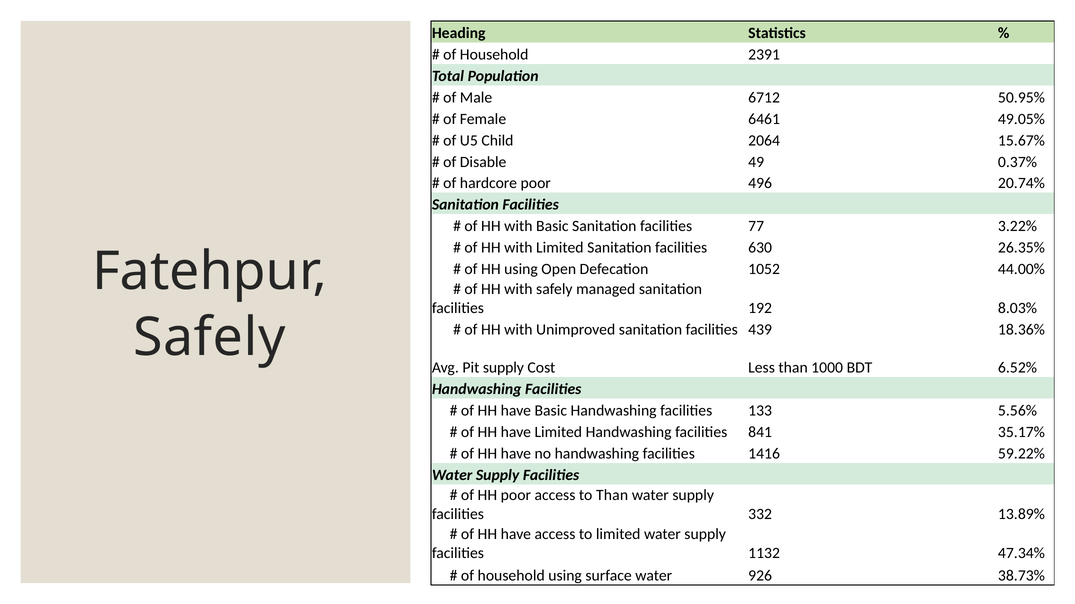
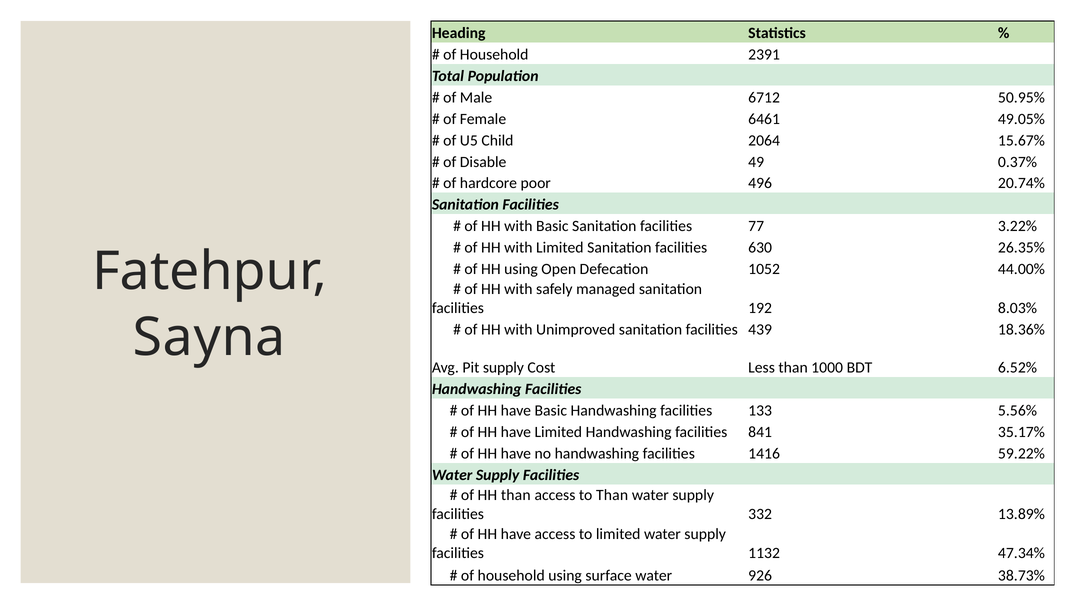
Safely at (209, 338): Safely -> Sayna
HH poor: poor -> than
